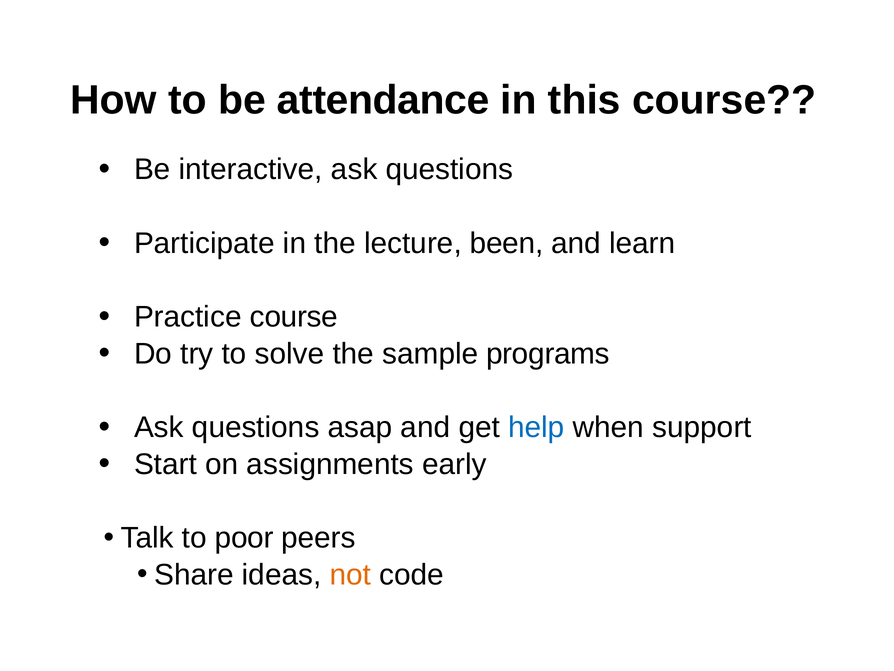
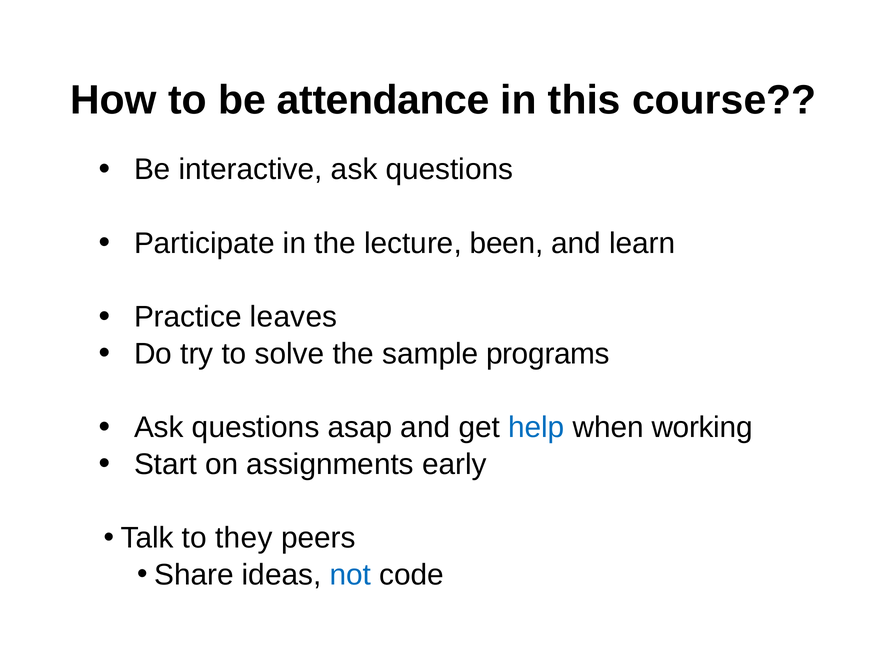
Practice course: course -> leaves
support: support -> working
poor: poor -> they
not colour: orange -> blue
